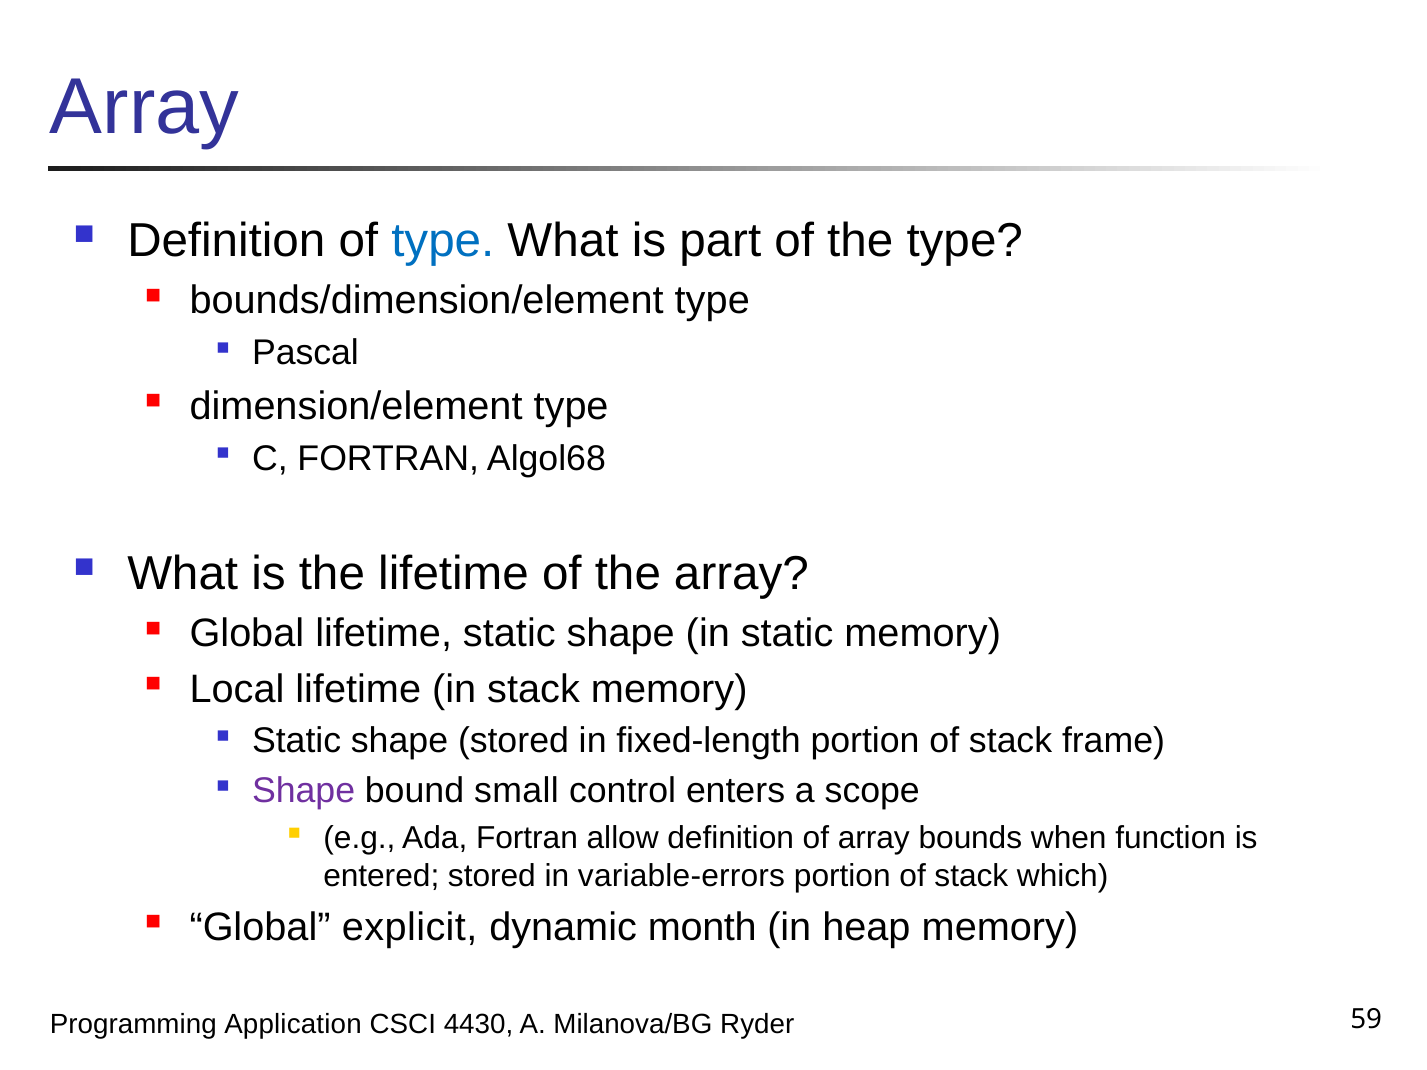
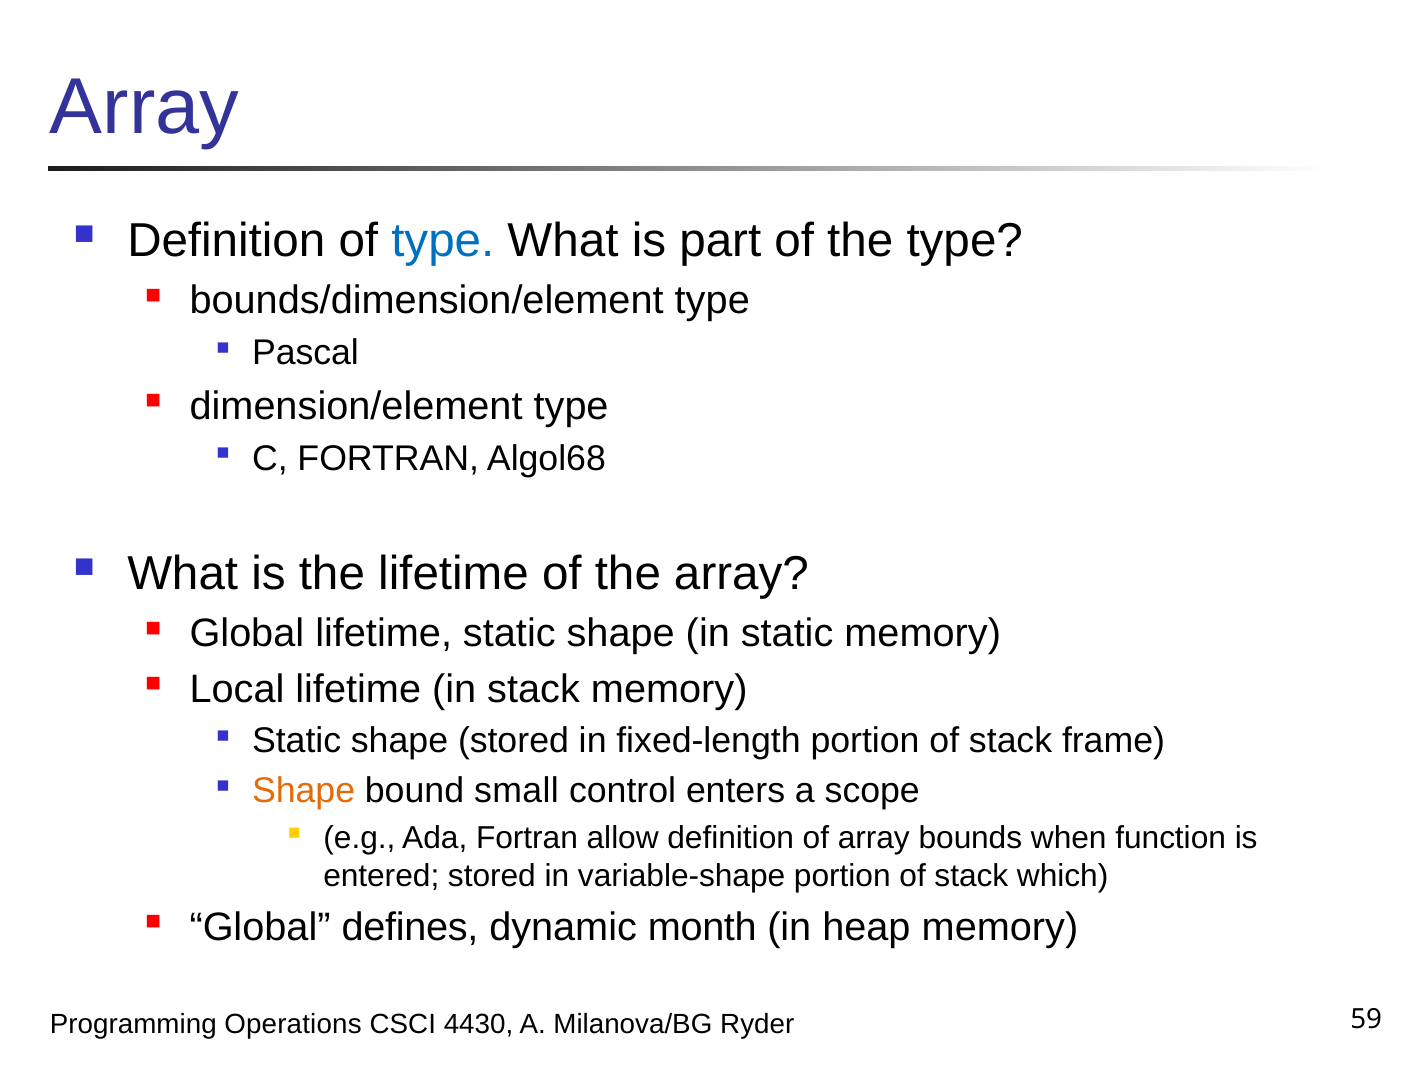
Shape at (304, 791) colour: purple -> orange
variable-errors: variable-errors -> variable-shape
explicit: explicit -> defines
Application: Application -> Operations
